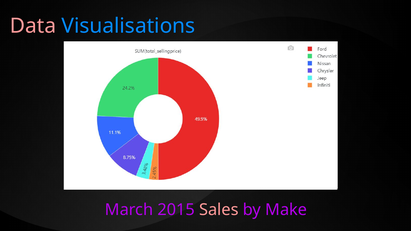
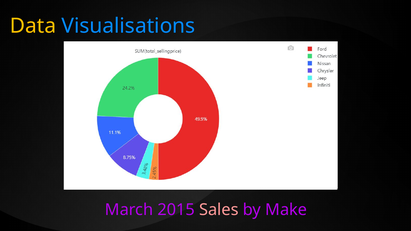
Data colour: pink -> yellow
